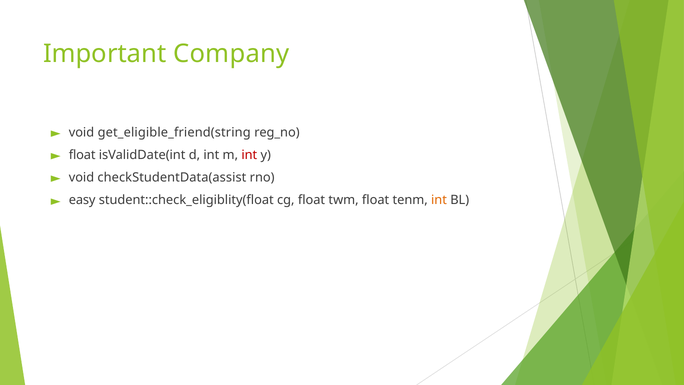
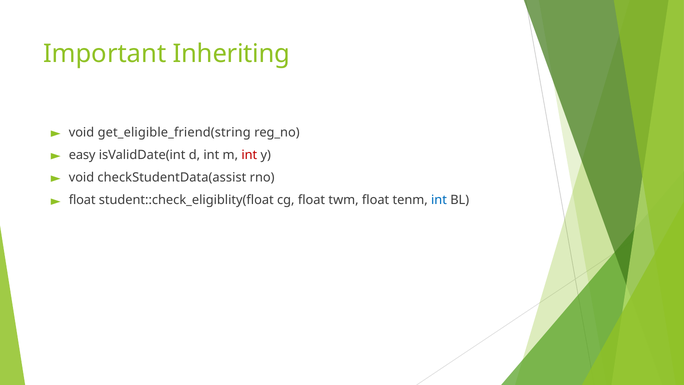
Company: Company -> Inheriting
float at (82, 155): float -> easy
easy at (82, 200): easy -> float
int at (439, 200) colour: orange -> blue
